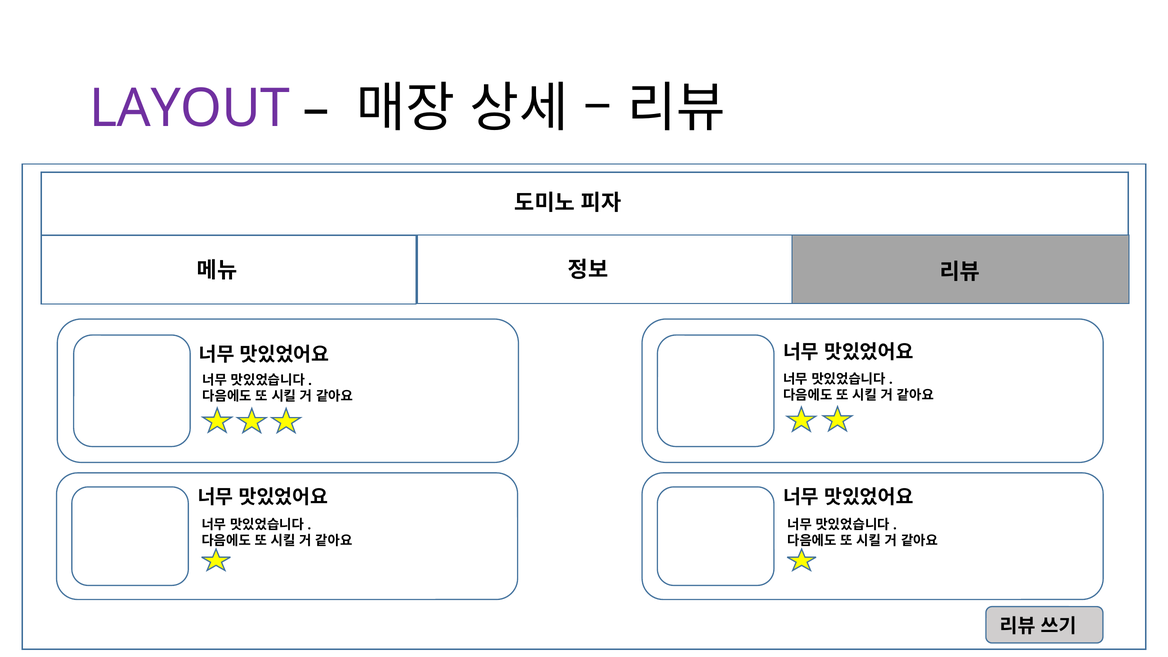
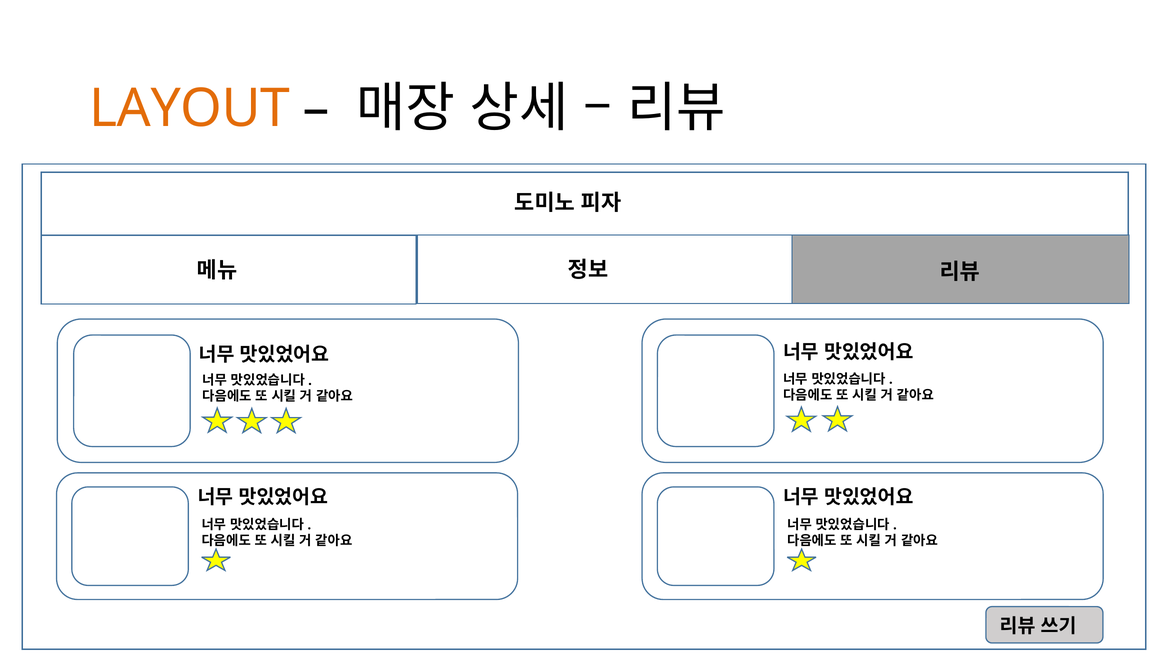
LAYOUT colour: purple -> orange
